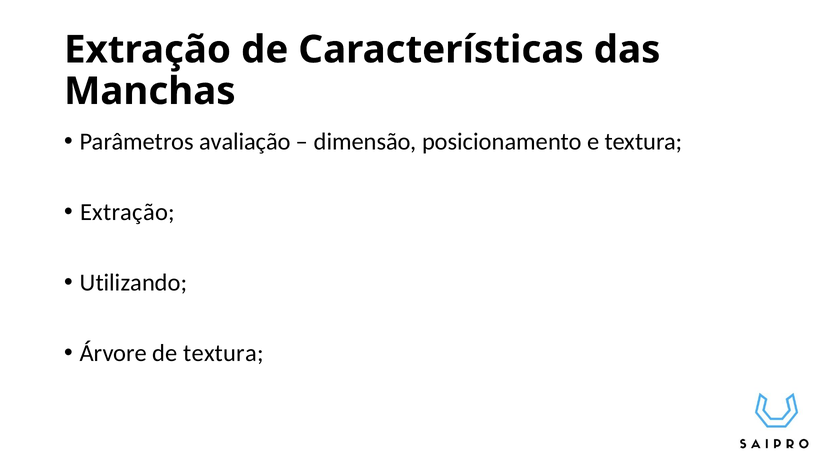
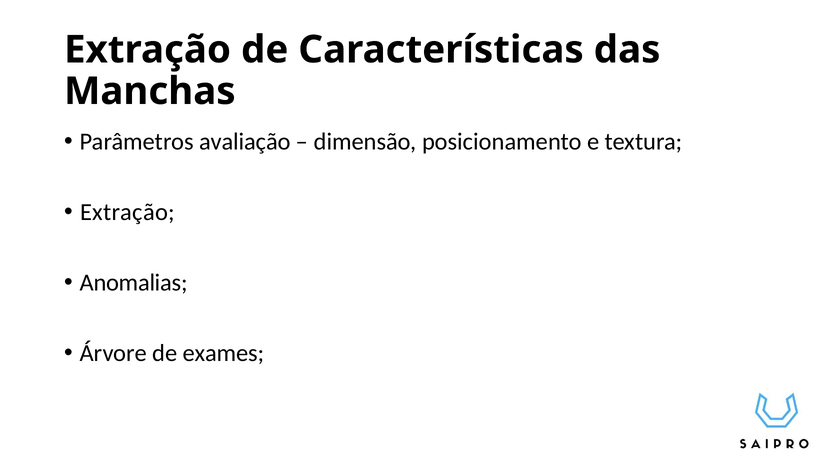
Utilizando: Utilizando -> Anomalias
de textura: textura -> exames
